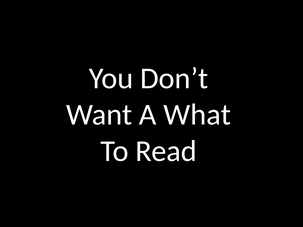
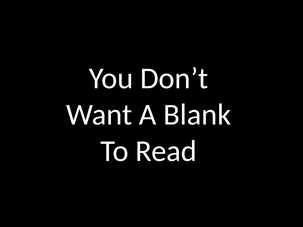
What: What -> Blank
